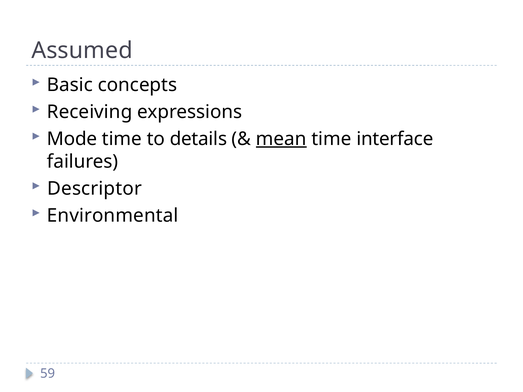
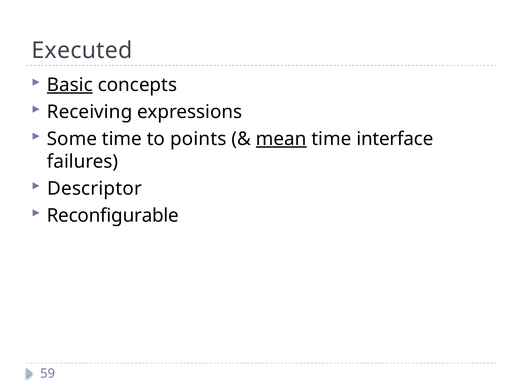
Assumed: Assumed -> Executed
Basic underline: none -> present
Mode: Mode -> Some
details: details -> points
Environmental: Environmental -> Reconfigurable
